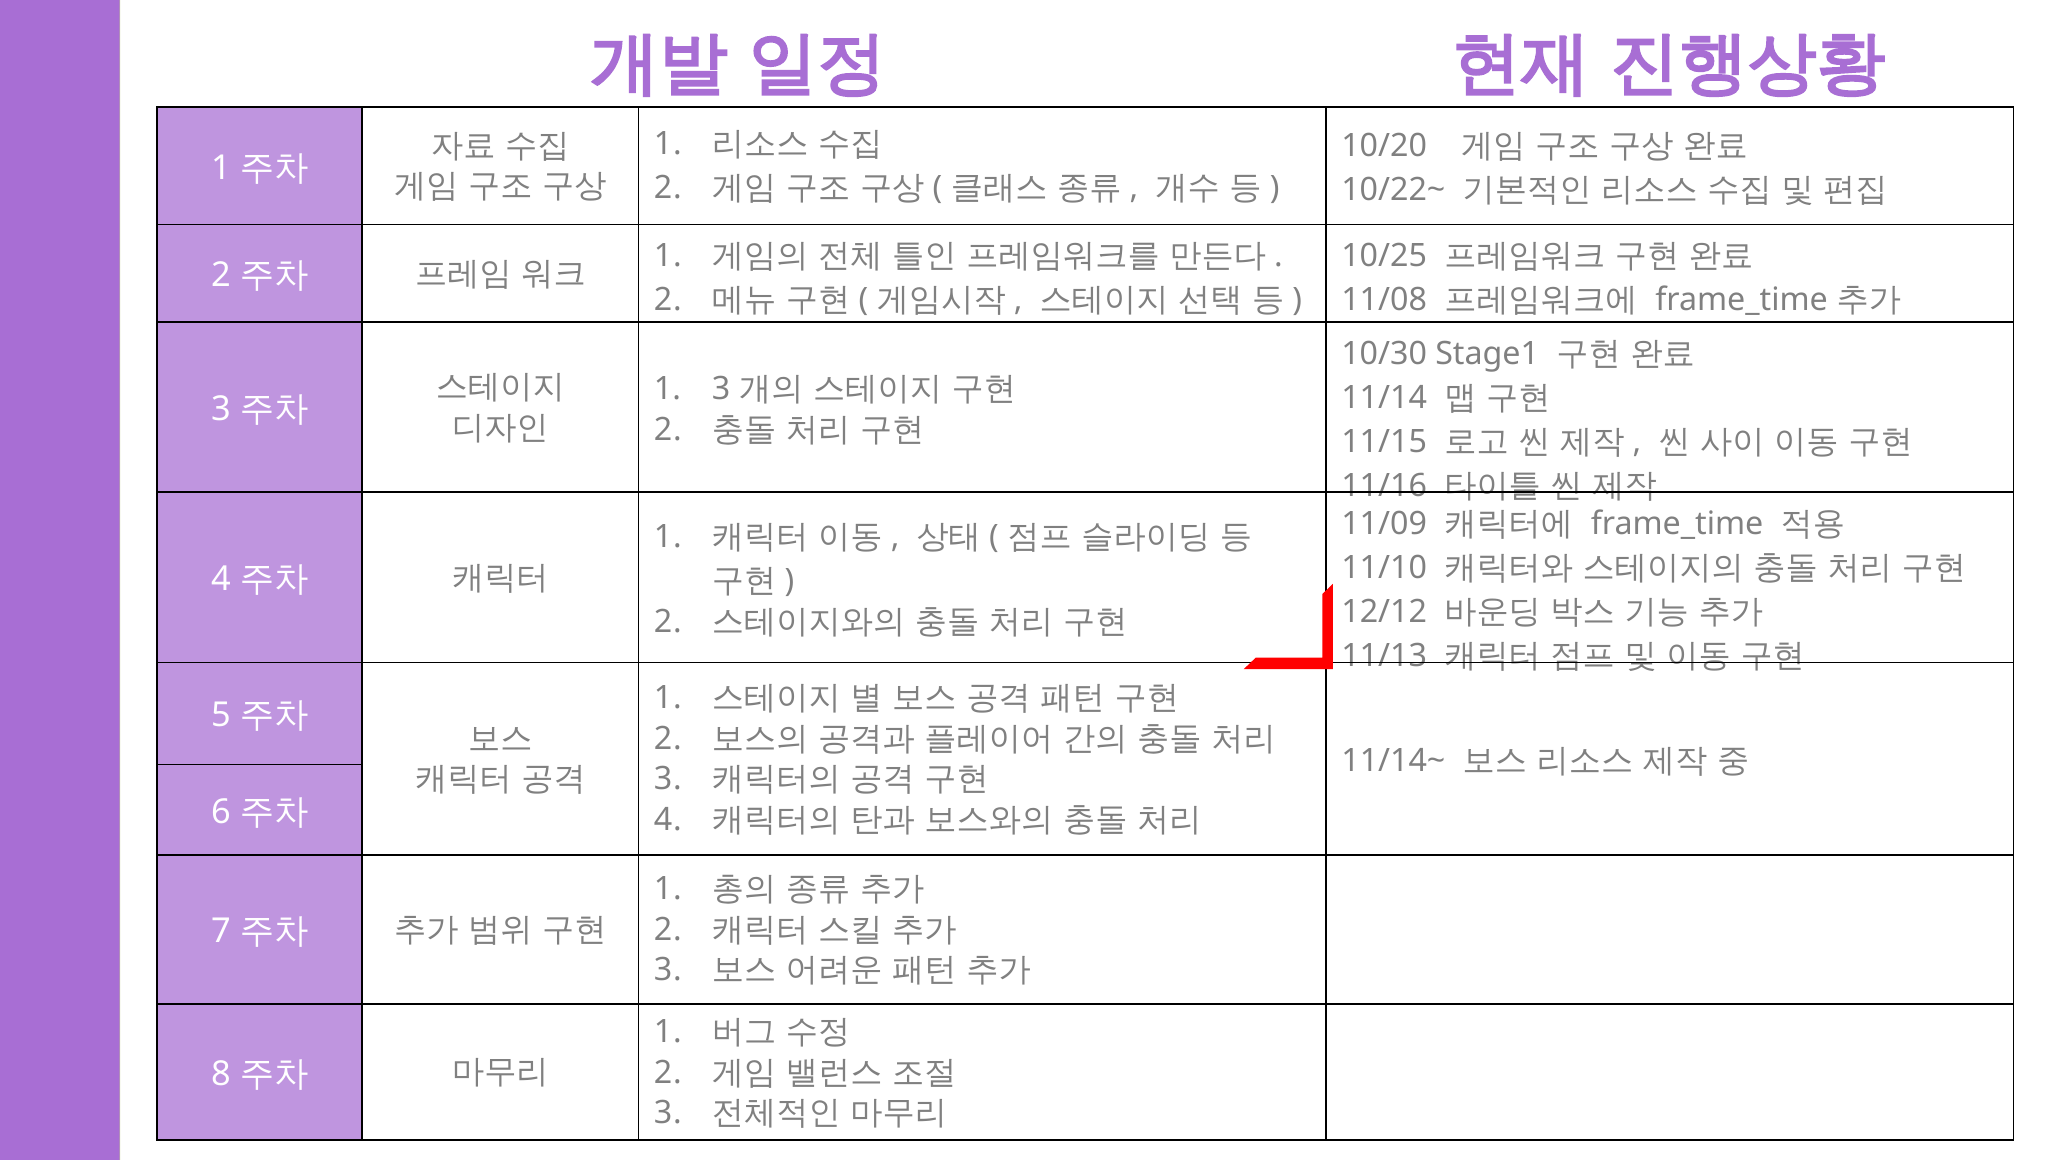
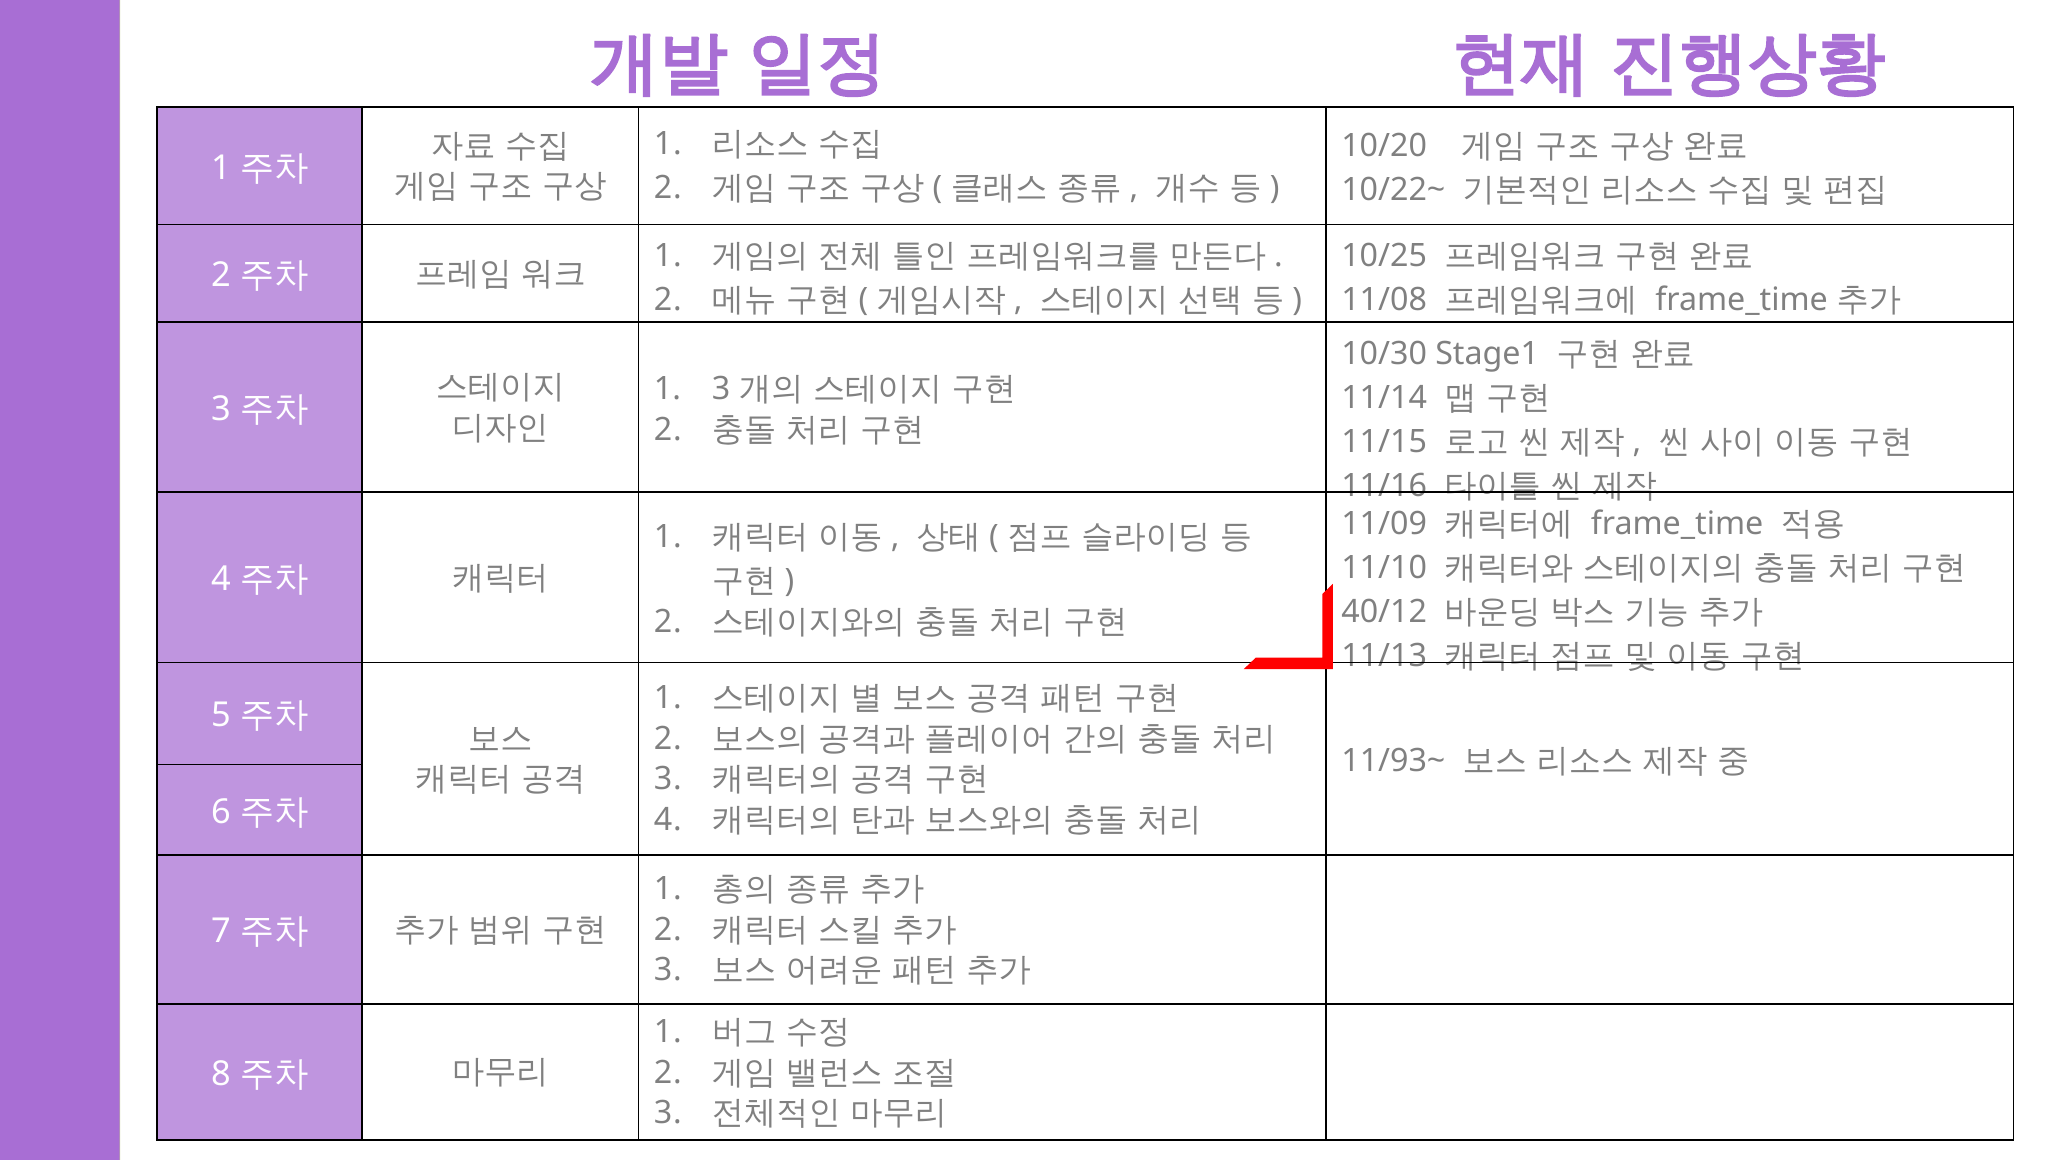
12/12: 12/12 -> 40/12
11/14~: 11/14~ -> 11/93~
